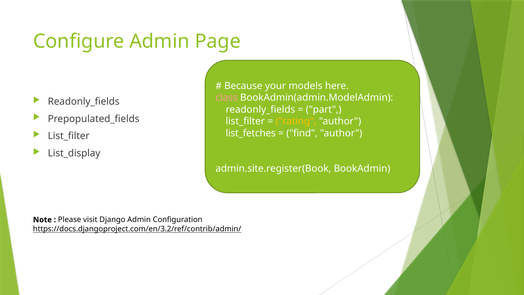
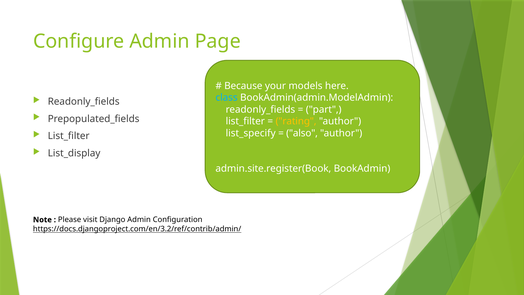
class colour: pink -> light blue
list_fetches: list_fetches -> list_specify
find: find -> also
